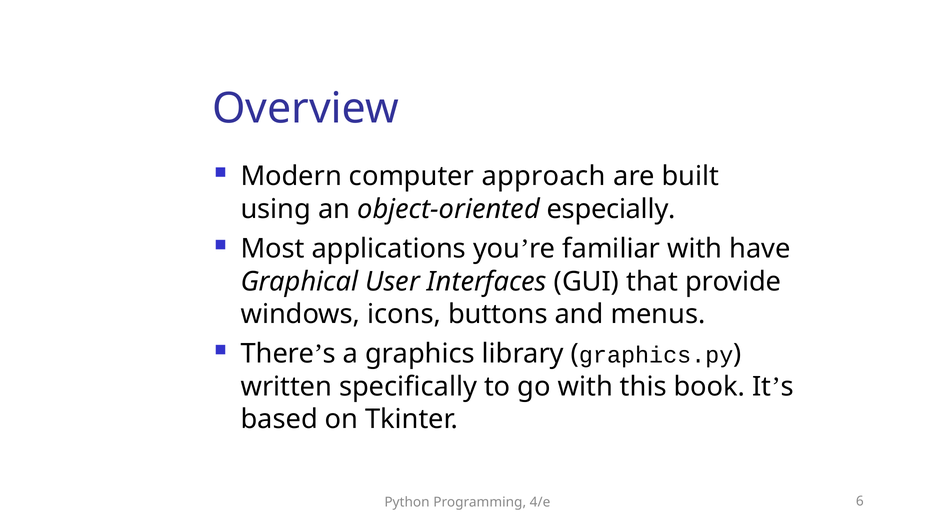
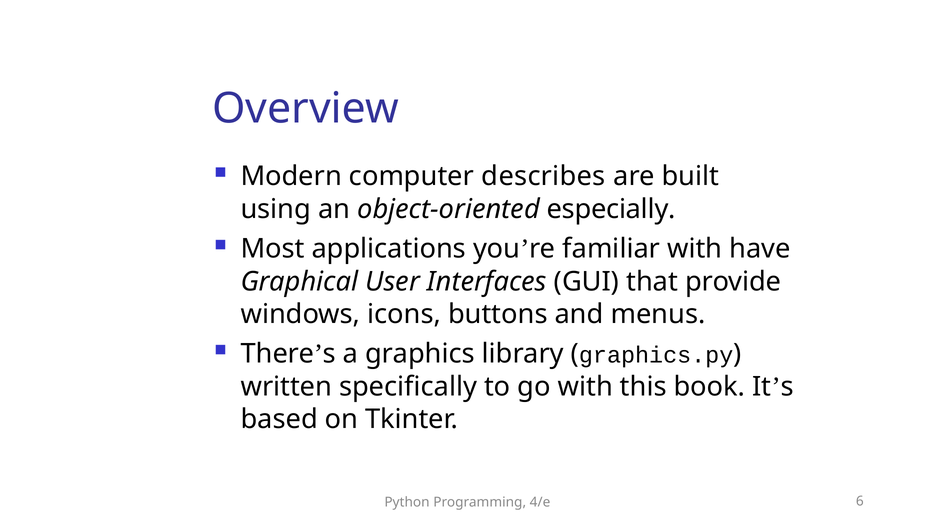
approach: approach -> describes
